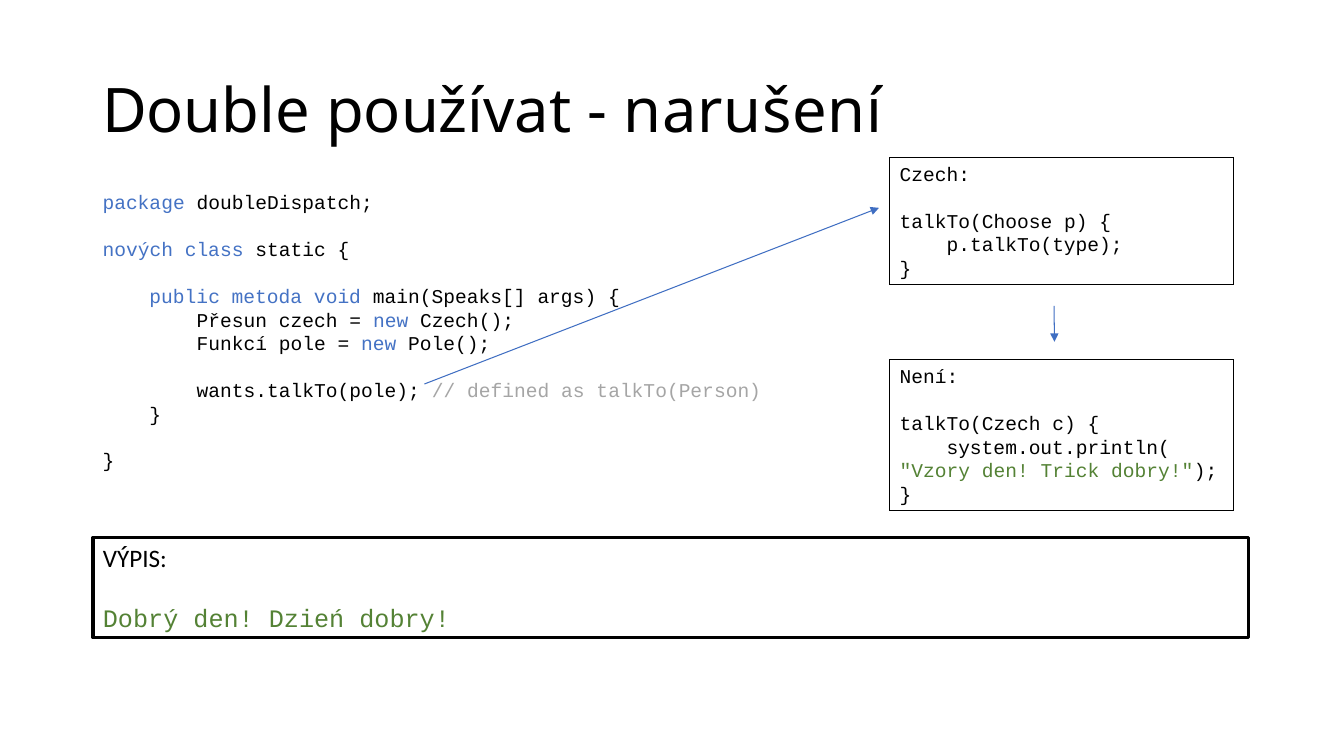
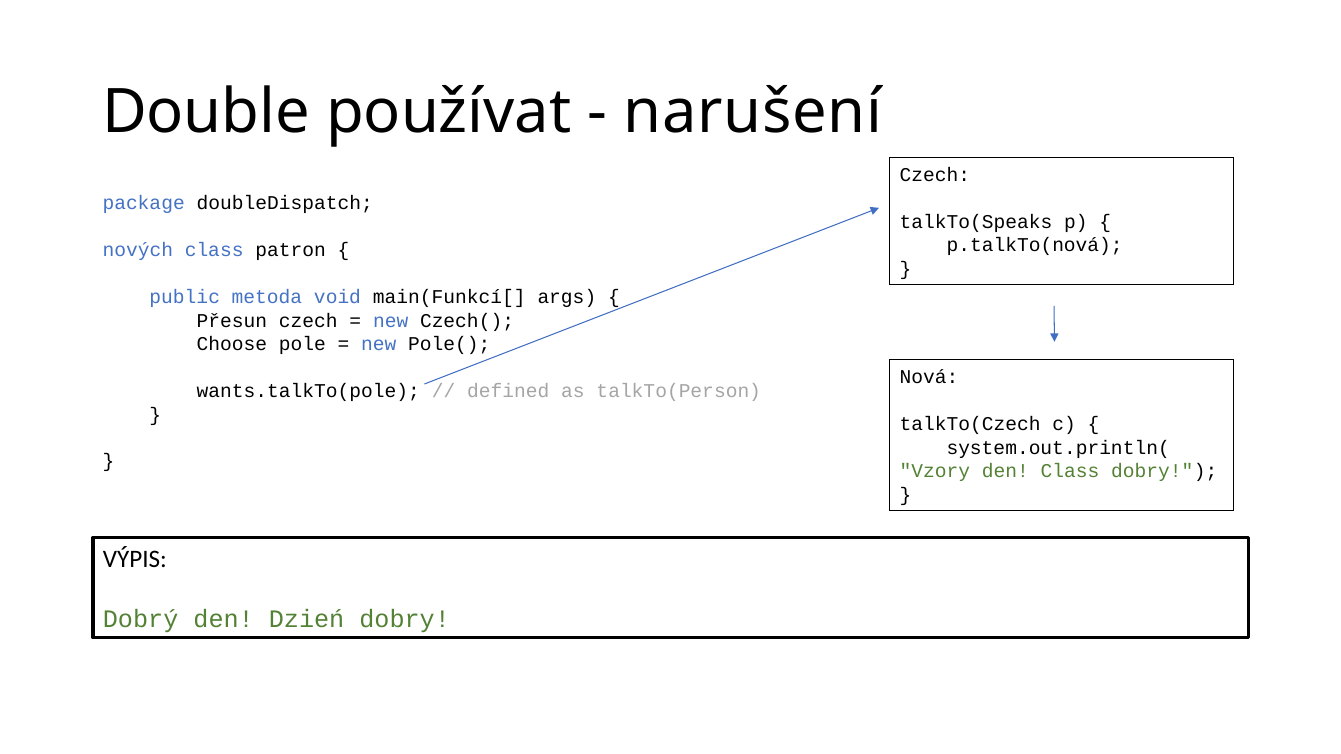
talkTo(Choose: talkTo(Choose -> talkTo(Speaks
p.talkTo(type: p.talkTo(type -> p.talkTo(nová
static: static -> patron
main(Speaks[: main(Speaks[ -> main(Funkcí[
Funkcí: Funkcí -> Choose
Není: Není -> Nová
den Trick: Trick -> Class
